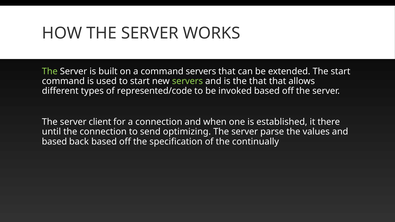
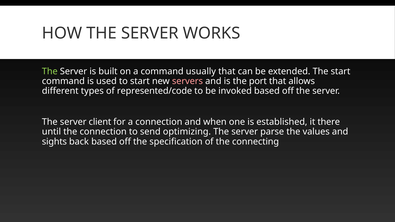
command servers: servers -> usually
servers at (187, 81) colour: light green -> pink
the that: that -> port
based at (54, 142): based -> sights
continually: continually -> connecting
